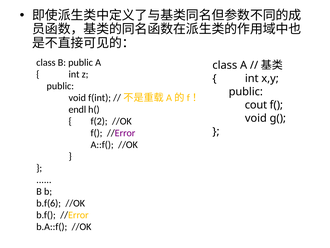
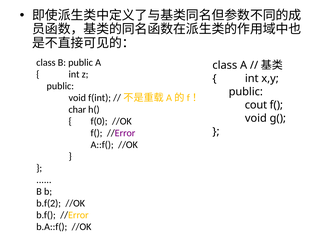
endl: endl -> char
f(2: f(2 -> f(0
b.f(6: b.f(6 -> b.f(2
